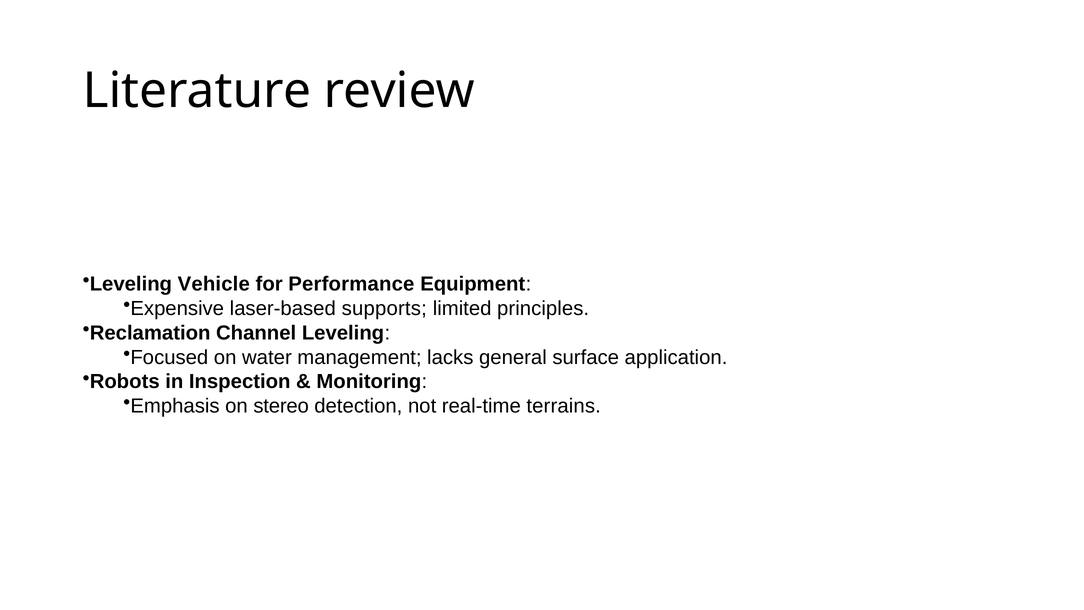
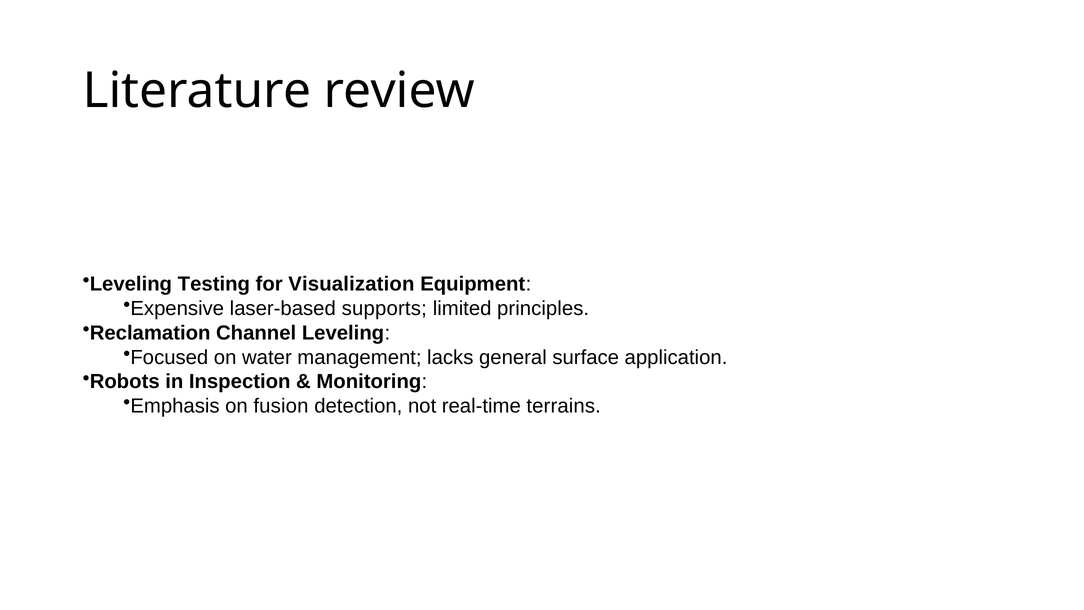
Vehicle: Vehicle -> Testing
Performance: Performance -> Visualization
stereo: stereo -> fusion
